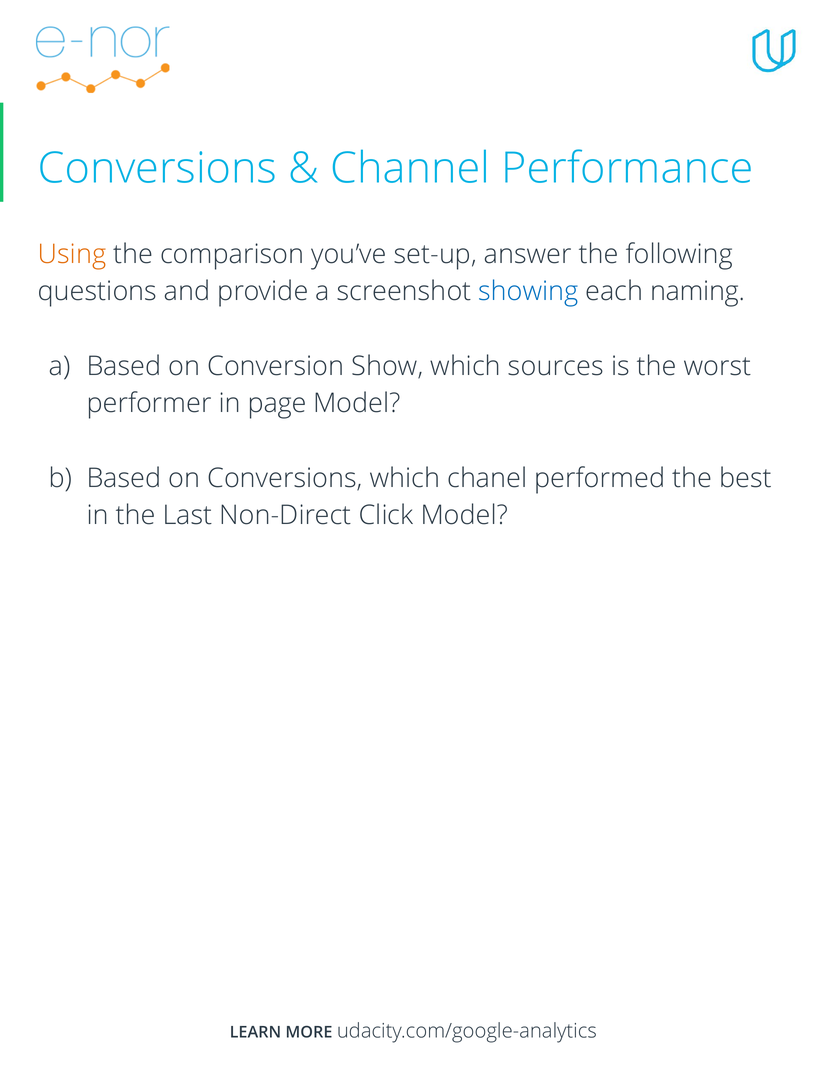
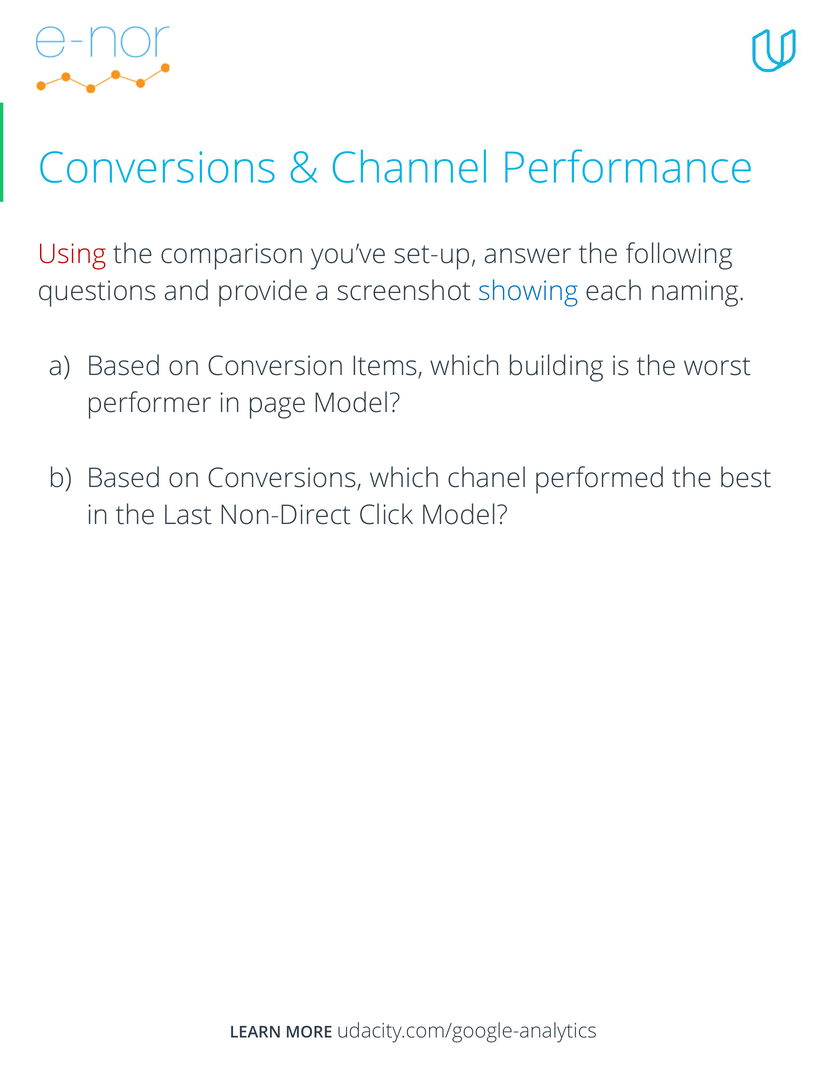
Using colour: orange -> red
Show: Show -> Items
sources: sources -> building
